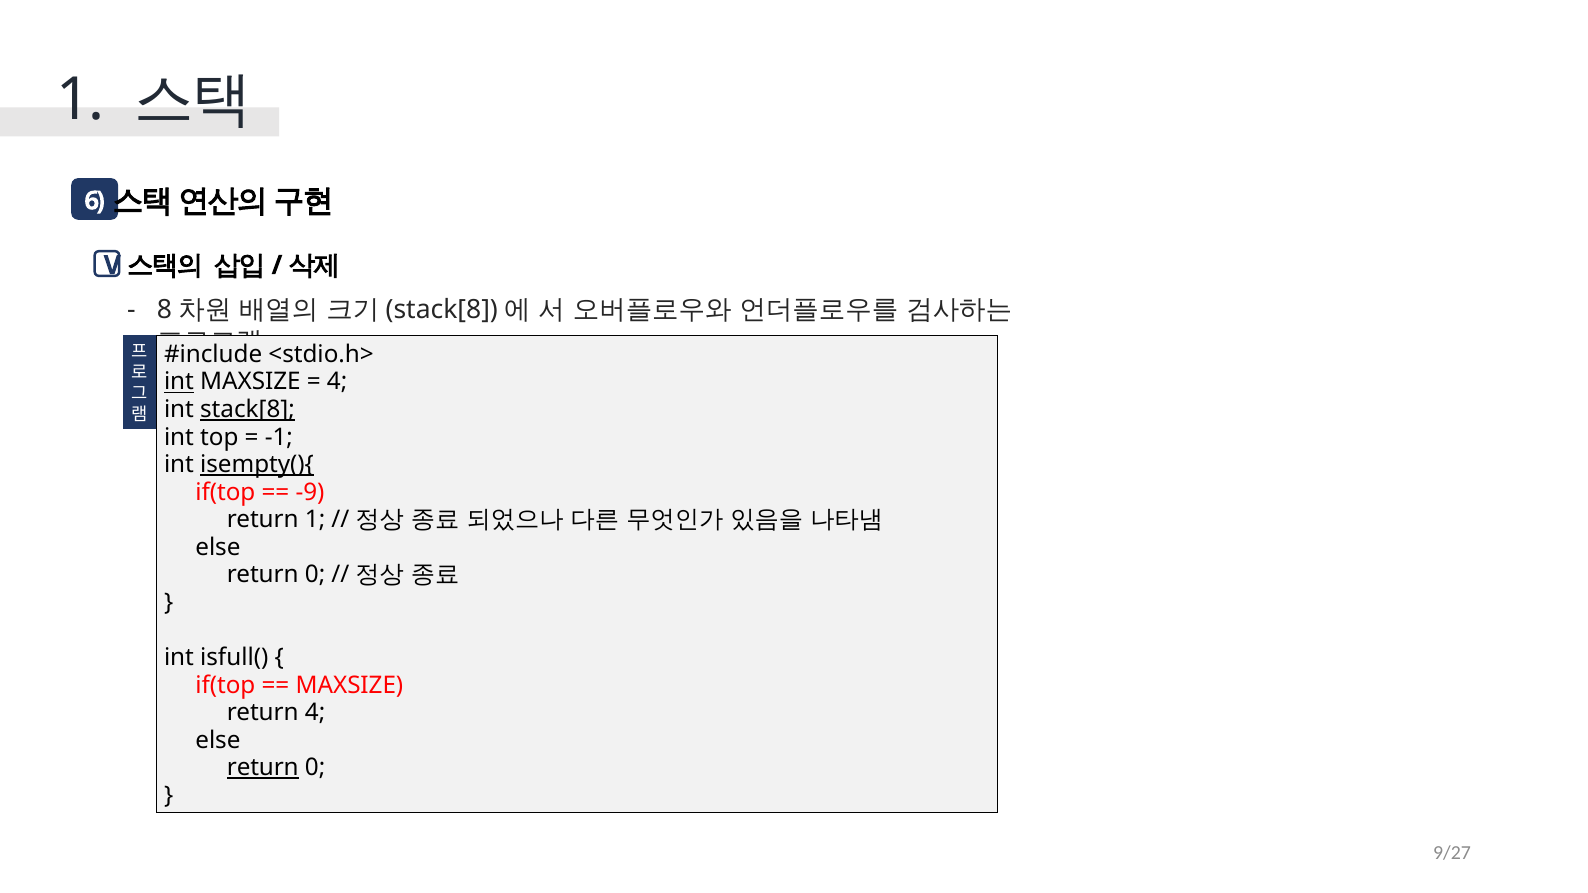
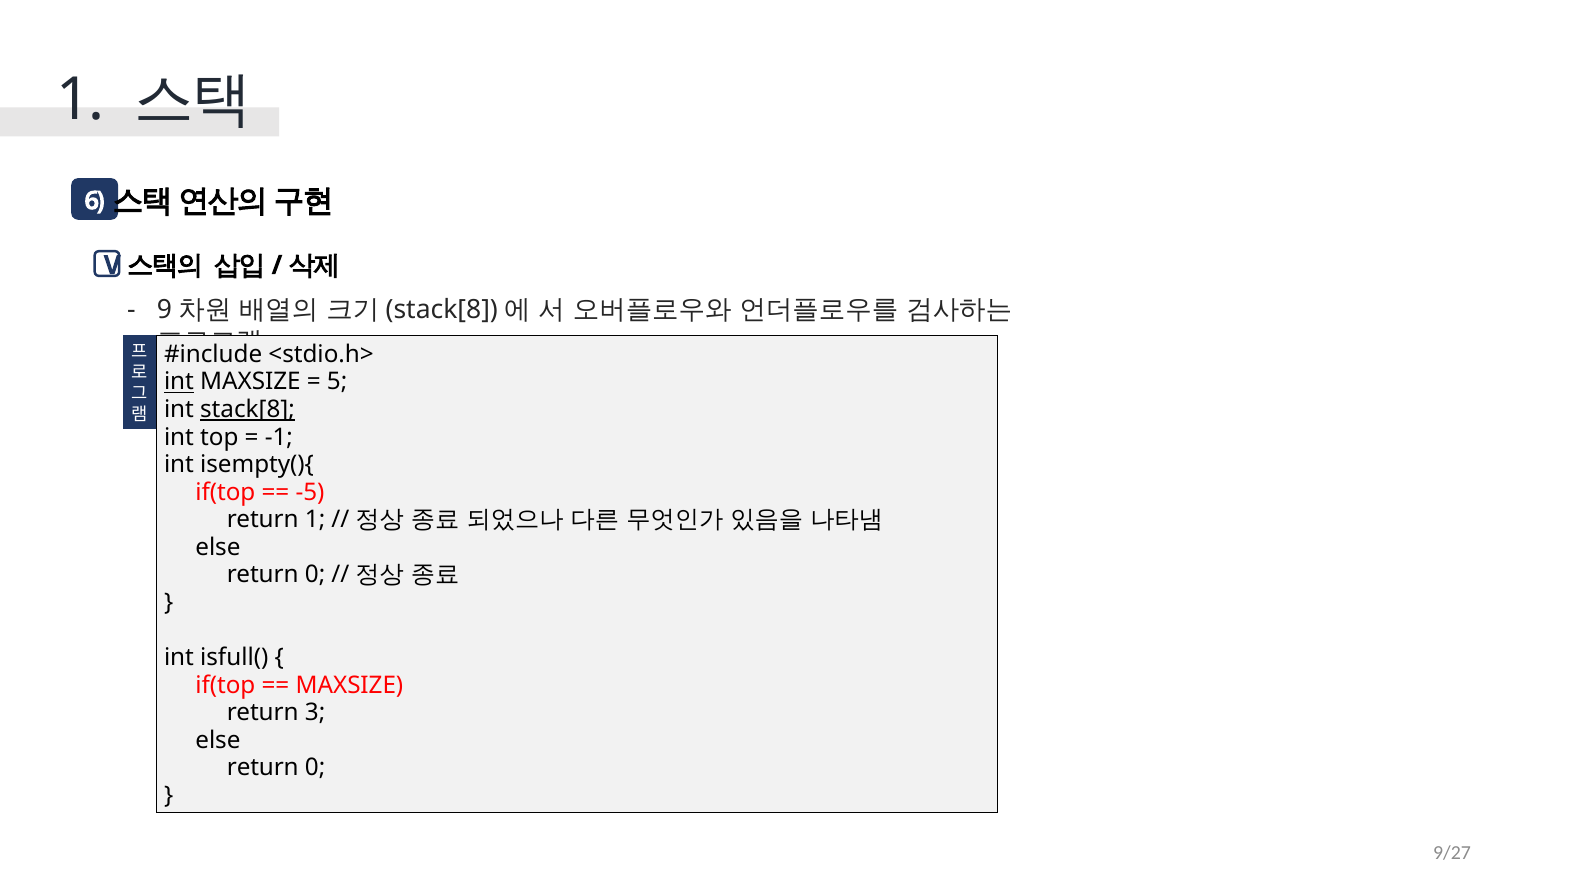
8: 8 -> 9
4 at (337, 382): 4 -> 5
isempty(){ underline: present -> none
-9: -9 -> -5
return 4: 4 -> 3
return at (263, 768) underline: present -> none
